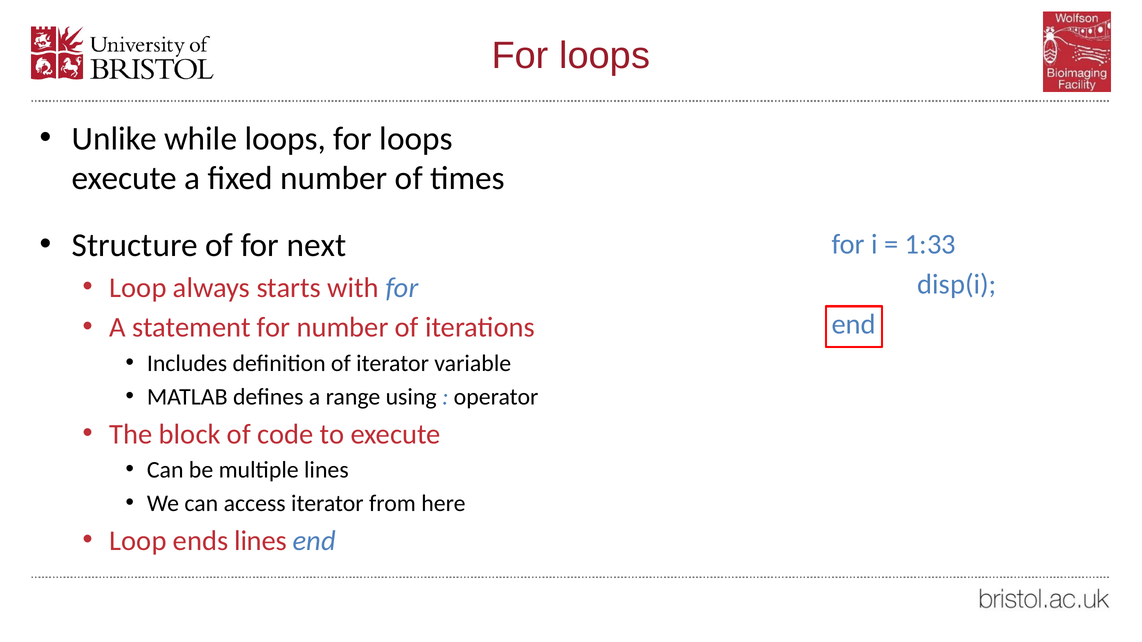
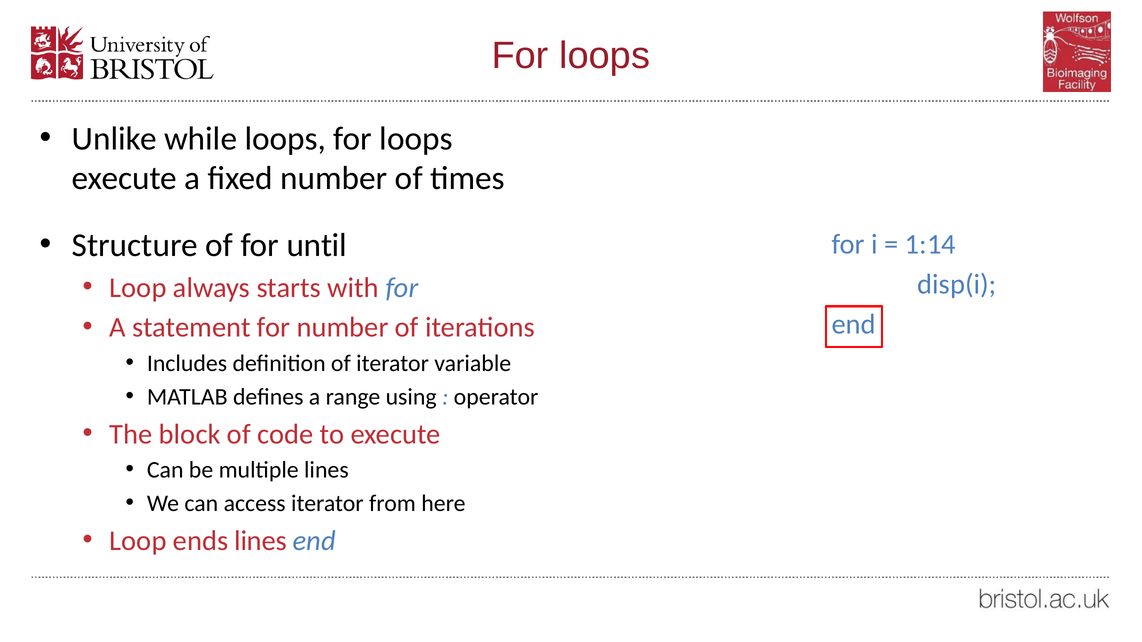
next: next -> until
1:33: 1:33 -> 1:14
